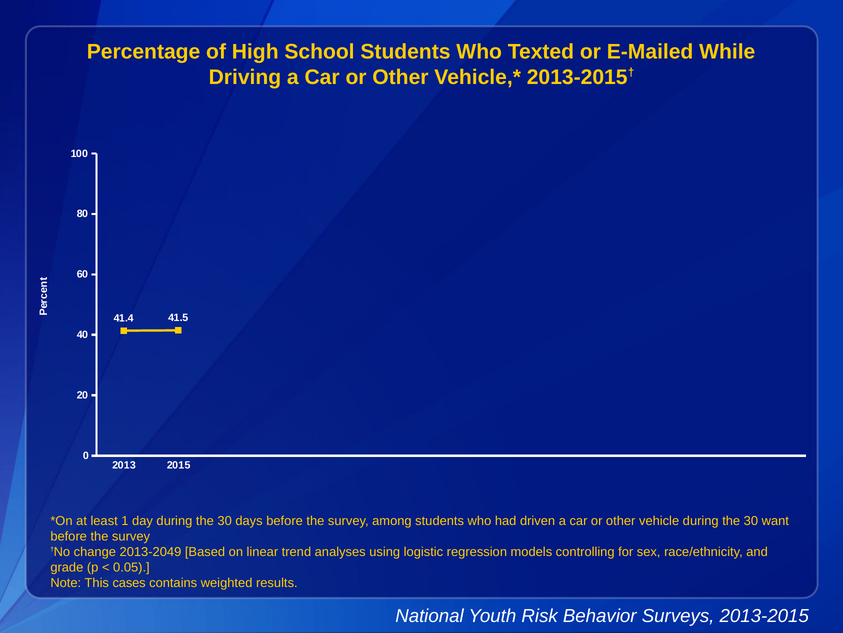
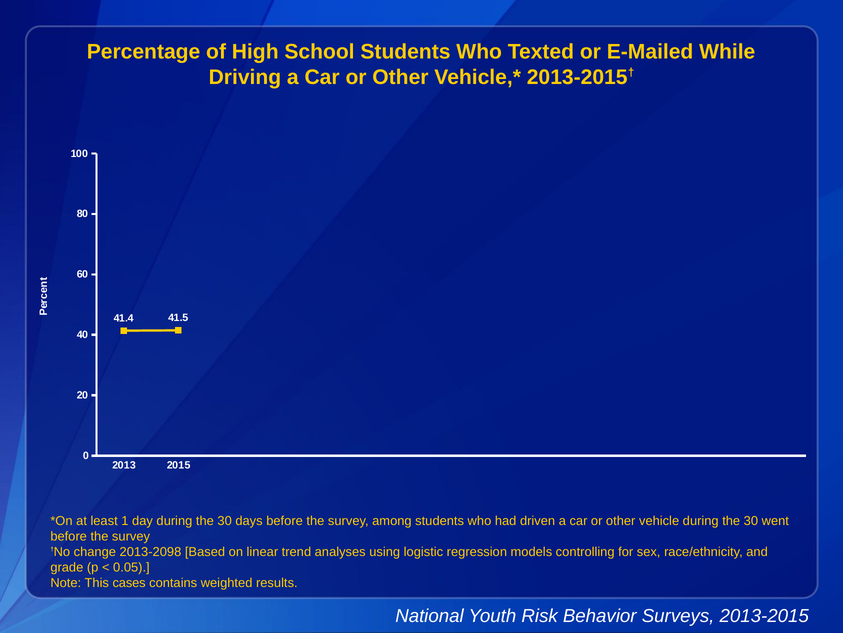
want: want -> went
2013-2049: 2013-2049 -> 2013-2098
